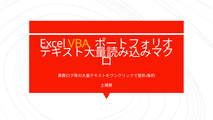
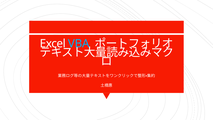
VBA colour: yellow -> light blue
